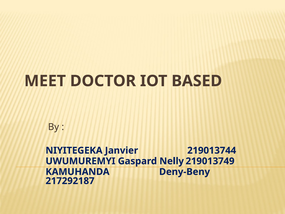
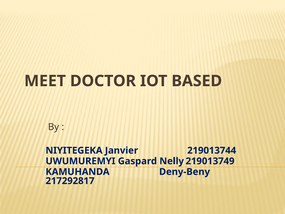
217292187: 217292187 -> 217292817
